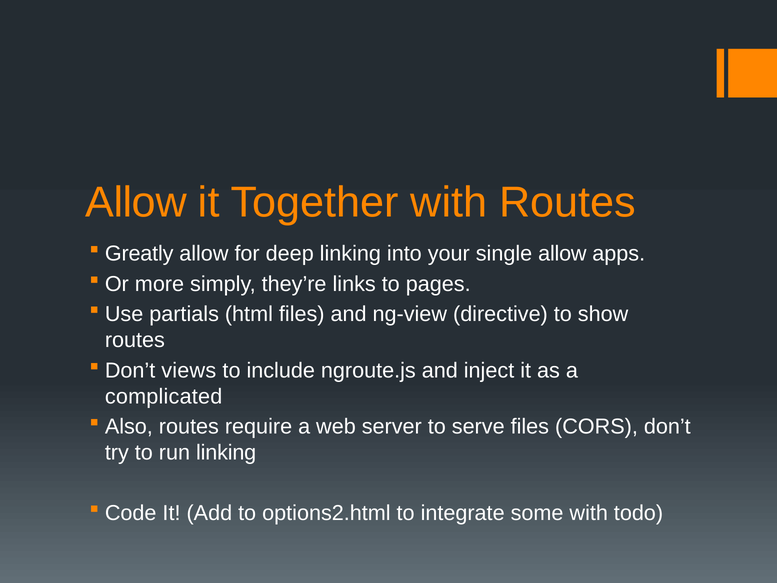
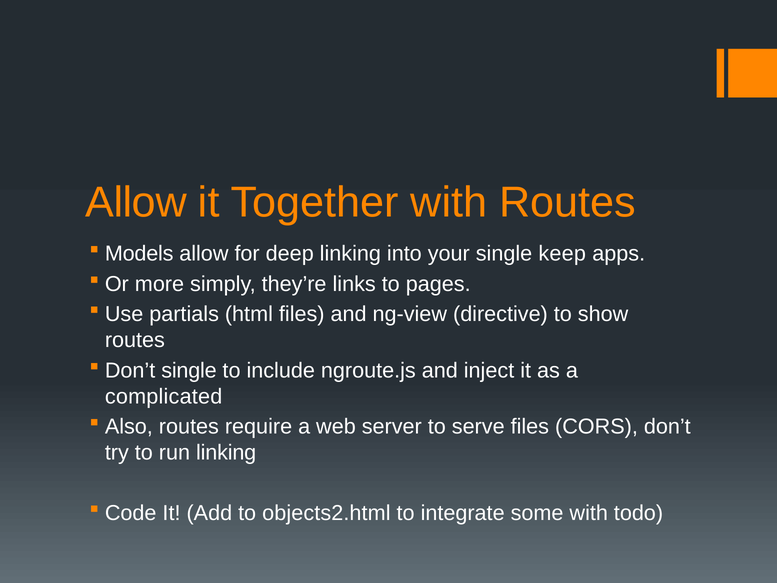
Greatly: Greatly -> Models
single allow: allow -> keep
Don’t views: views -> single
options2.html: options2.html -> objects2.html
